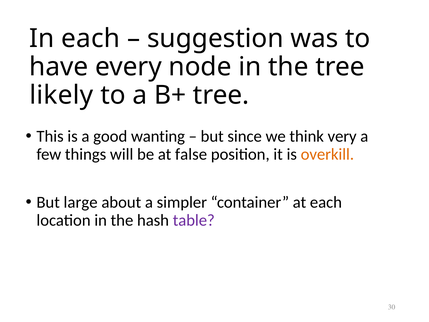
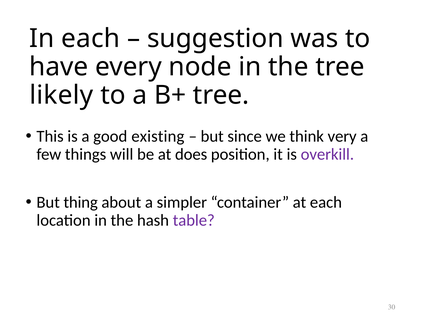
wanting: wanting -> existing
false: false -> does
overkill colour: orange -> purple
large: large -> thing
